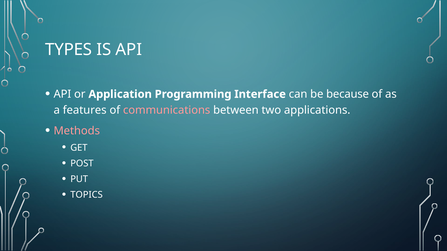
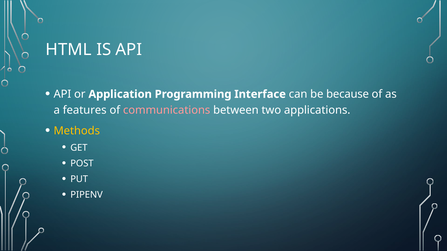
TYPES: TYPES -> HTML
Methods colour: pink -> yellow
TOPICS: TOPICS -> PIPENV
